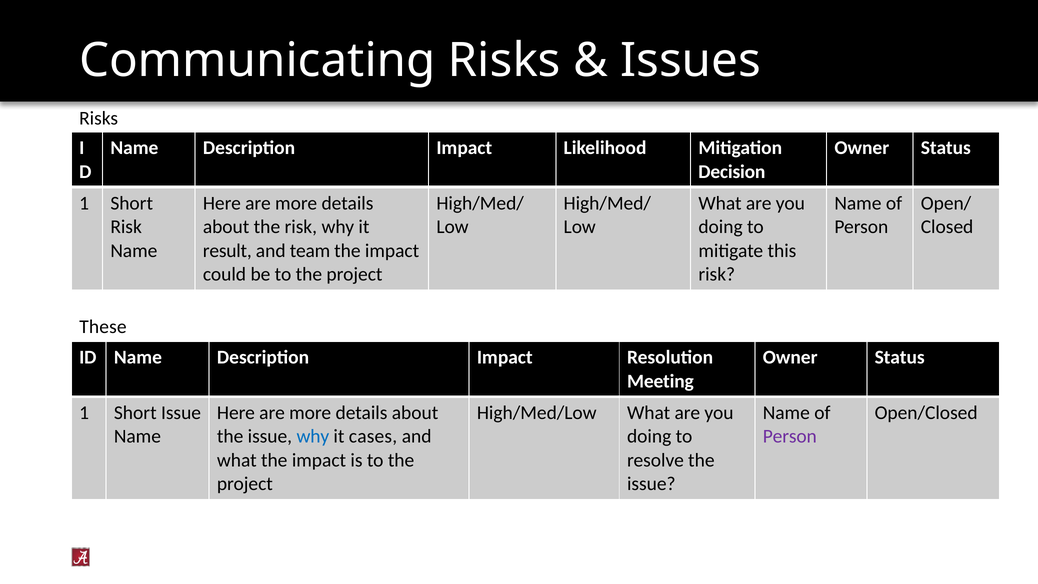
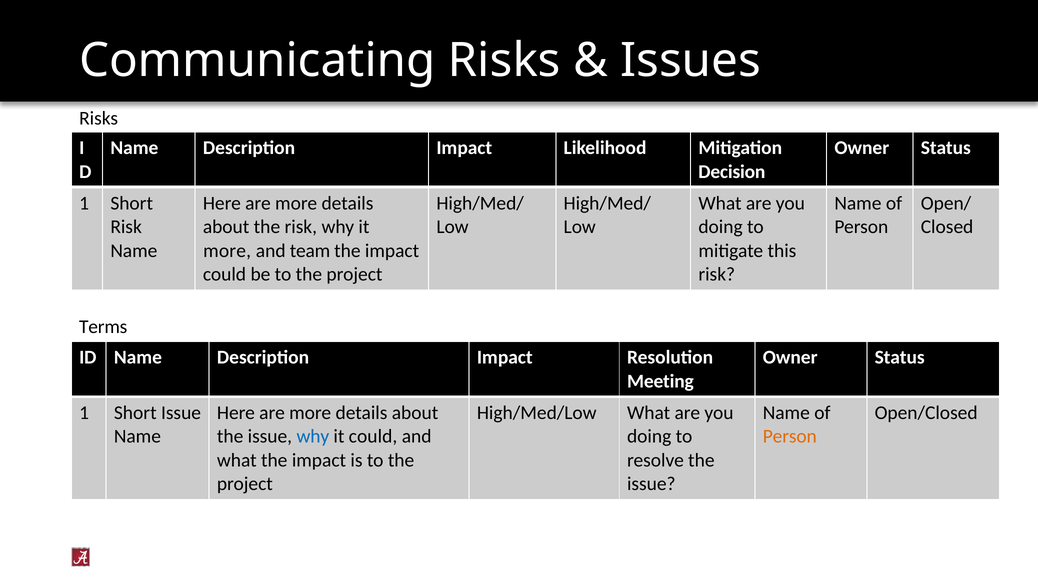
result at (227, 251): result -> more
These: These -> Terms
it cases: cases -> could
Person at (790, 436) colour: purple -> orange
